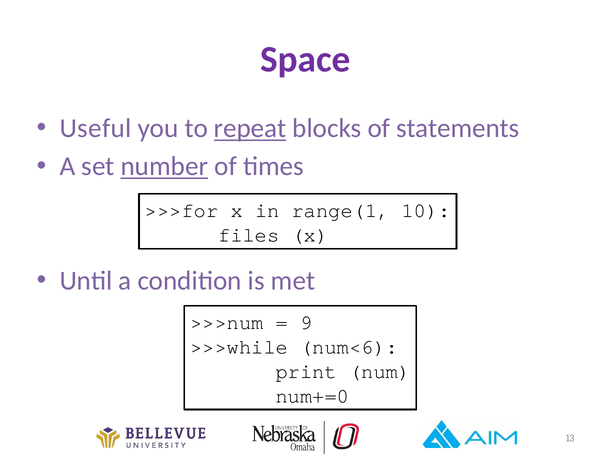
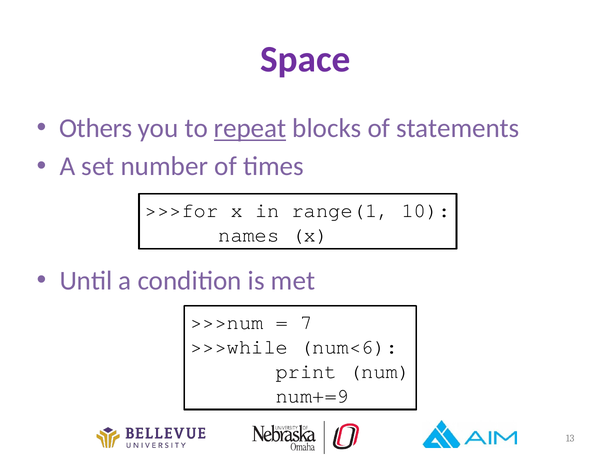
Useful: Useful -> Others
number underline: present -> none
files: files -> names
9: 9 -> 7
num+=0: num+=0 -> num+=9
